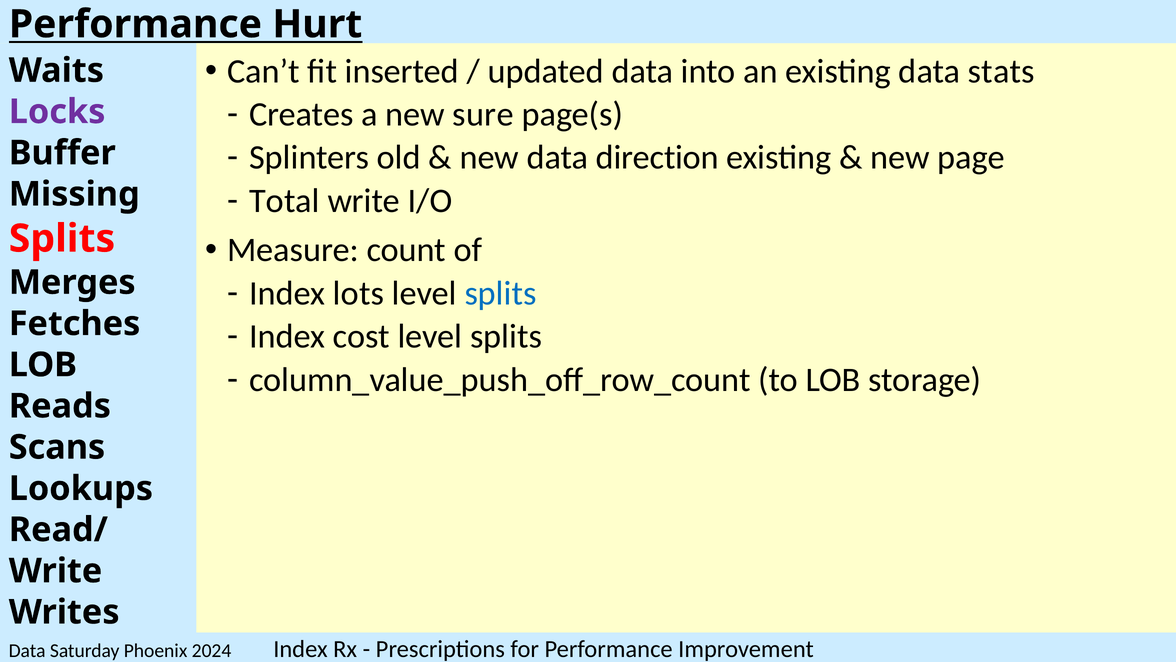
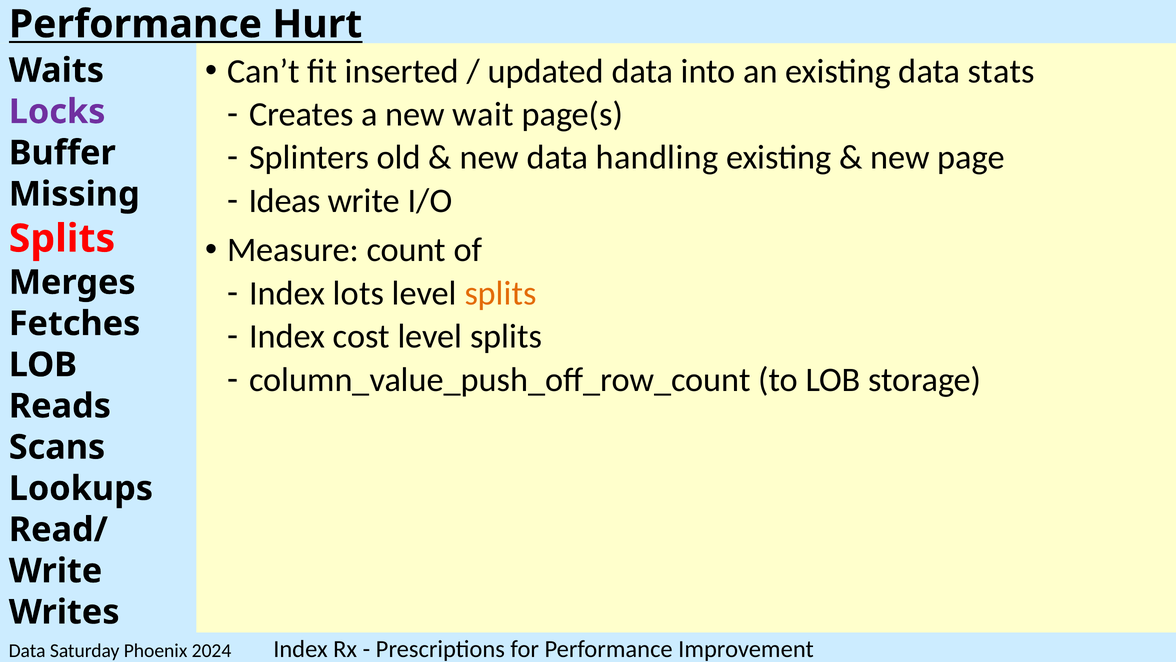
sure: sure -> wait
direction: direction -> handling
Total: Total -> Ideas
splits at (501, 293) colour: blue -> orange
